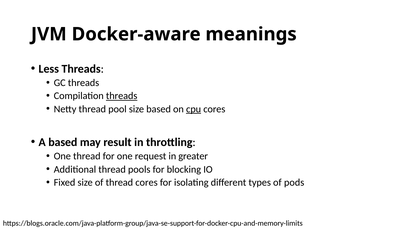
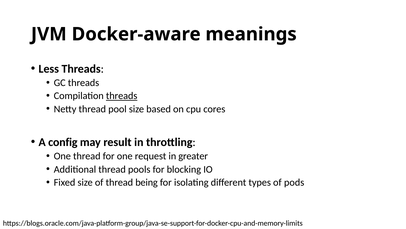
cpu underline: present -> none
A based: based -> config
thread cores: cores -> being
